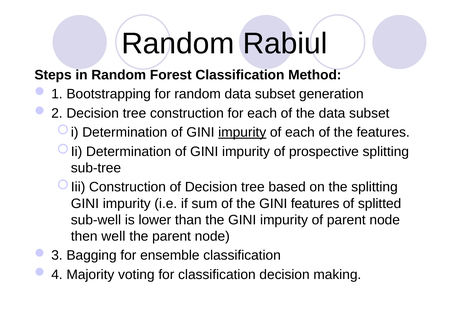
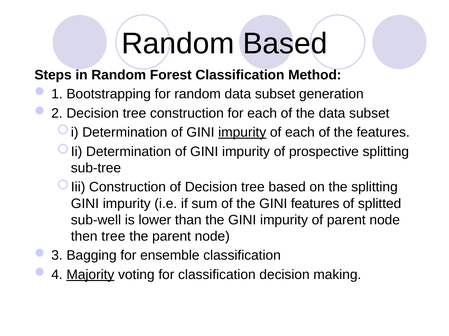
Random Rabiul: Rabiul -> Based
then well: well -> tree
Majority underline: none -> present
